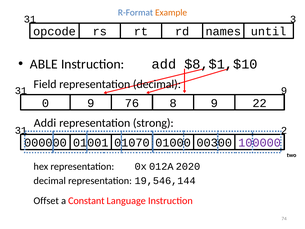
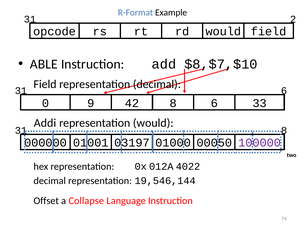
Example colour: orange -> black
3: 3 -> 2
rd names: names -> would
opcode until: until -> field
$8,$1,$10: $8,$1,$10 -> $8,$7,$10
31 9: 9 -> 6
76: 76 -> 42
8 9: 9 -> 6
22: 22 -> 33
representation strong: strong -> would
2 at (284, 130): 2 -> 8
01070: 01070 -> 03197
00300: 00300 -> 00050
2020: 2020 -> 4022
Constant: Constant -> Collapse
